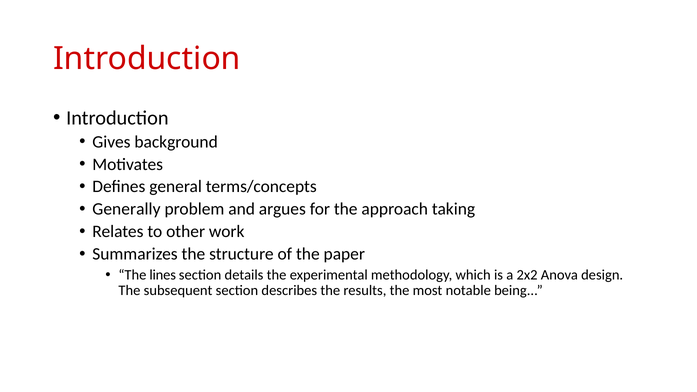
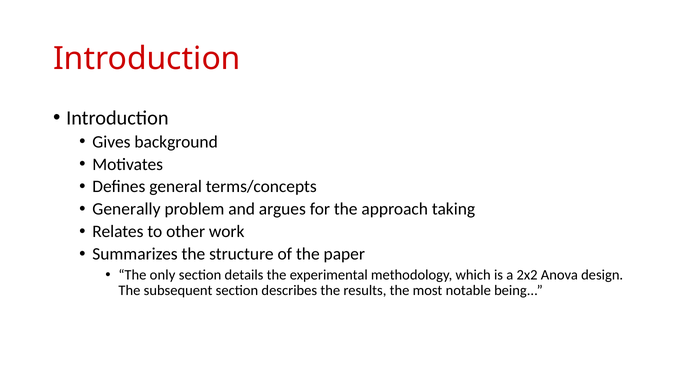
lines: lines -> only
